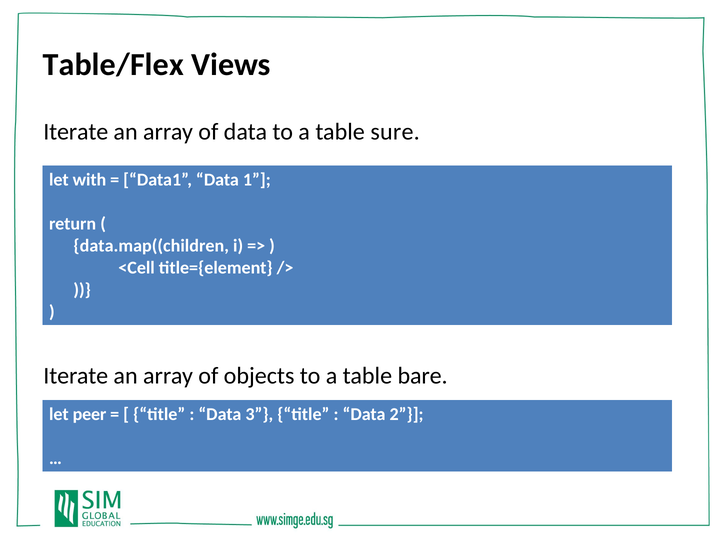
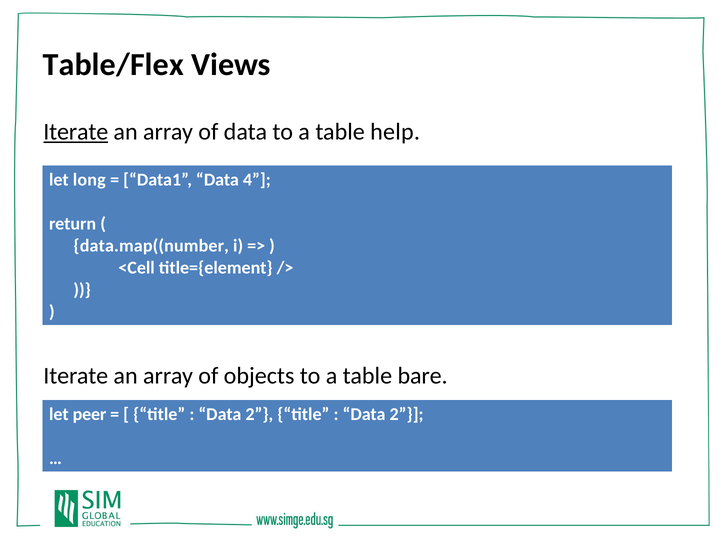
Iterate at (76, 132) underline: none -> present
sure: sure -> help
with: with -> long
1: 1 -> 4
data.map((children: data.map((children -> data.map((number
3 at (259, 415): 3 -> 2
